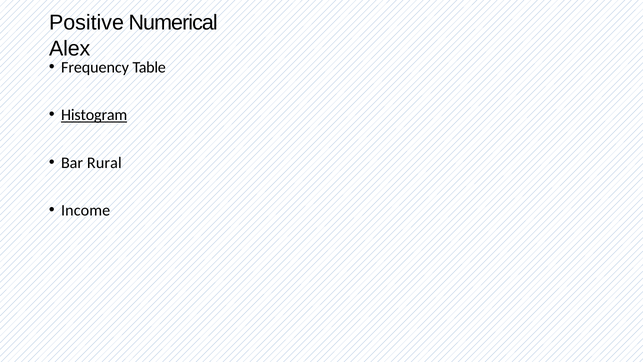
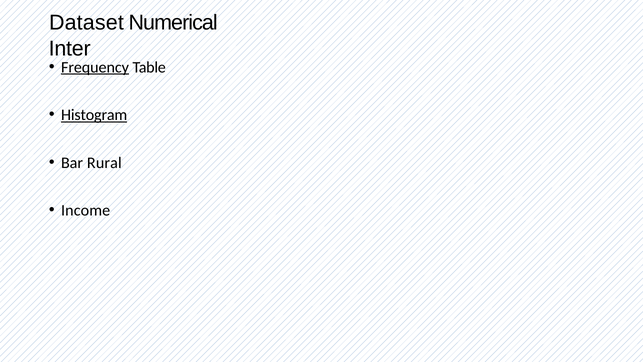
Positive: Positive -> Dataset
Alex: Alex -> Inter
Frequency underline: none -> present
